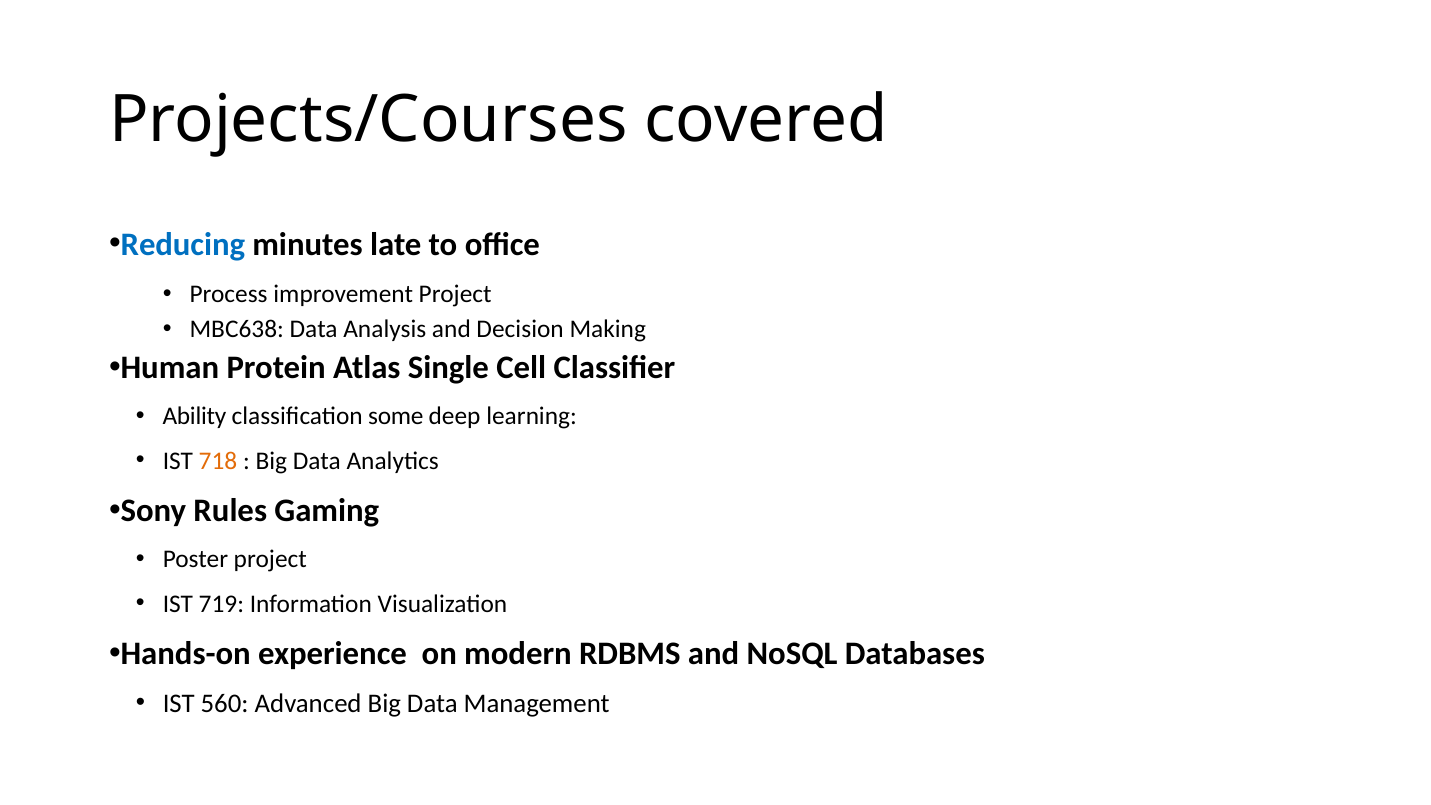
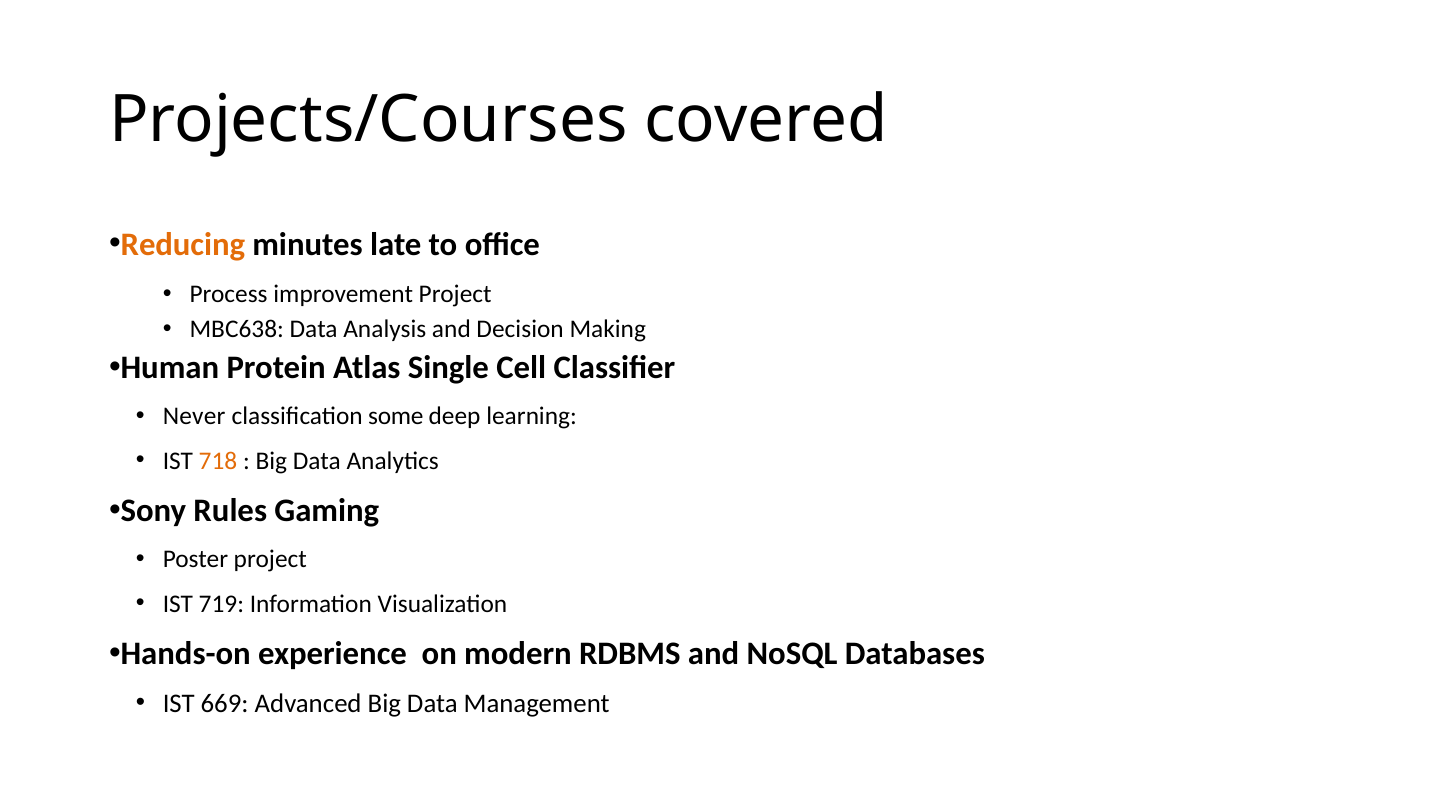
Reducing colour: blue -> orange
Ability: Ability -> Never
560: 560 -> 669
